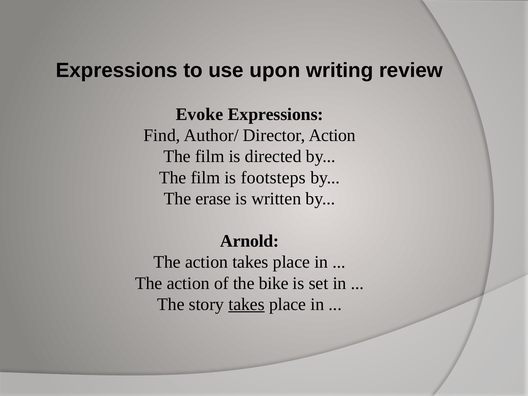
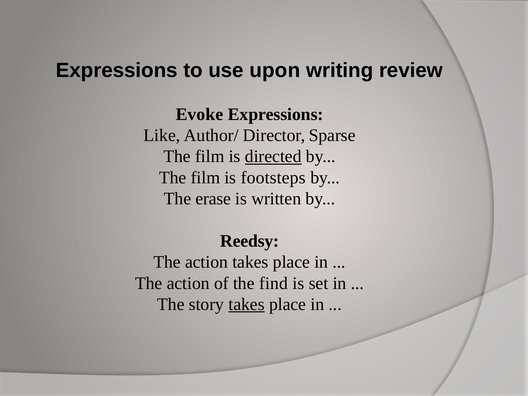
Find: Find -> Like
Director Action: Action -> Sparse
directed underline: none -> present
Arnold: Arnold -> Reedsy
bike: bike -> find
